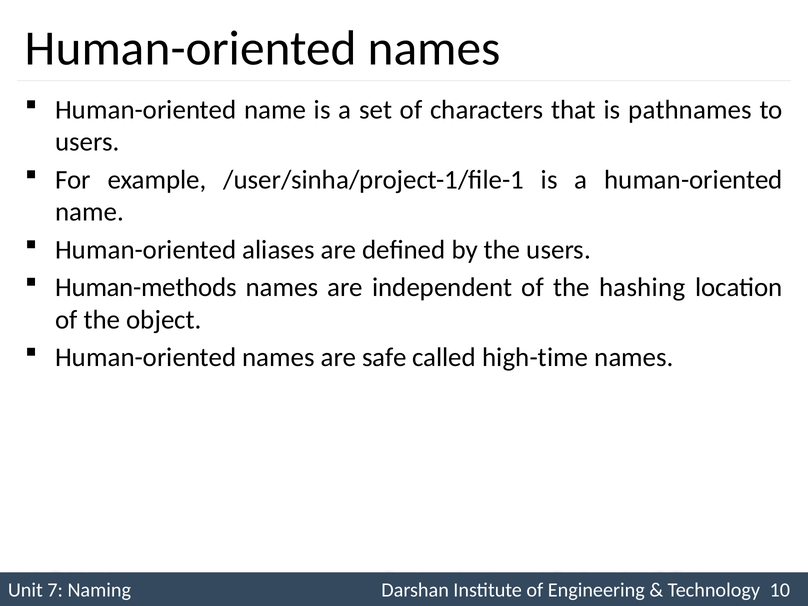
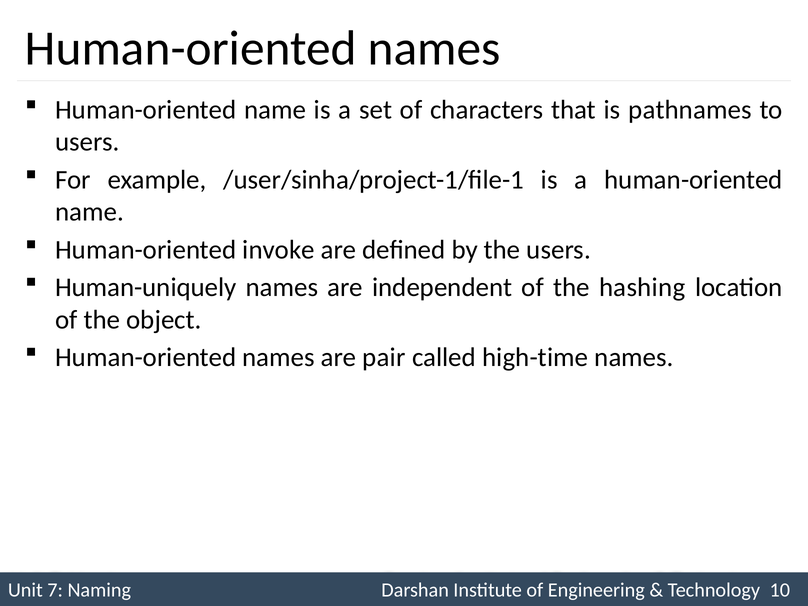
aliases: aliases -> invoke
Human-methods: Human-methods -> Human-uniquely
safe: safe -> pair
